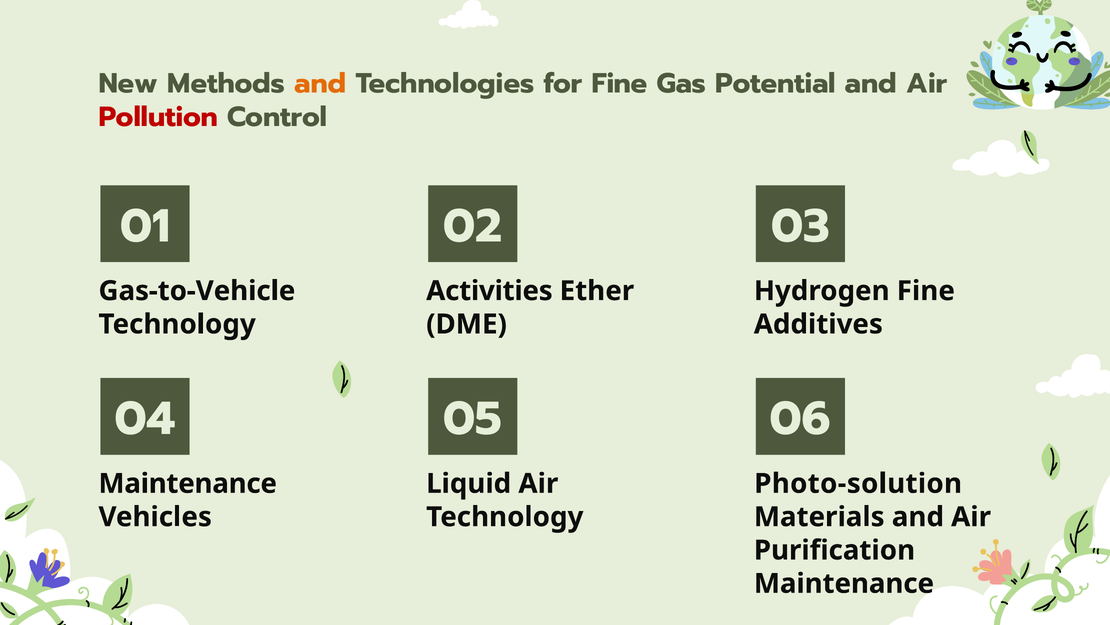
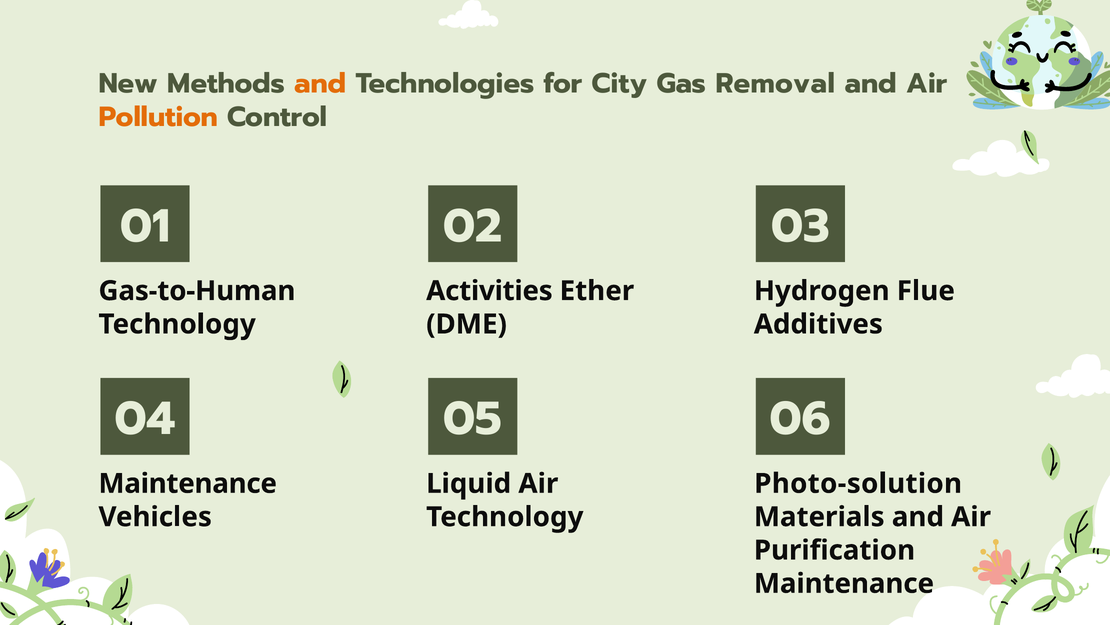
for Fine: Fine -> City
Potential: Potential -> Removal
Pollution colour: red -> orange
Gas-to-Vehicle: Gas-to-Vehicle -> Gas-to-Human
Hydrogen Fine: Fine -> Flue
